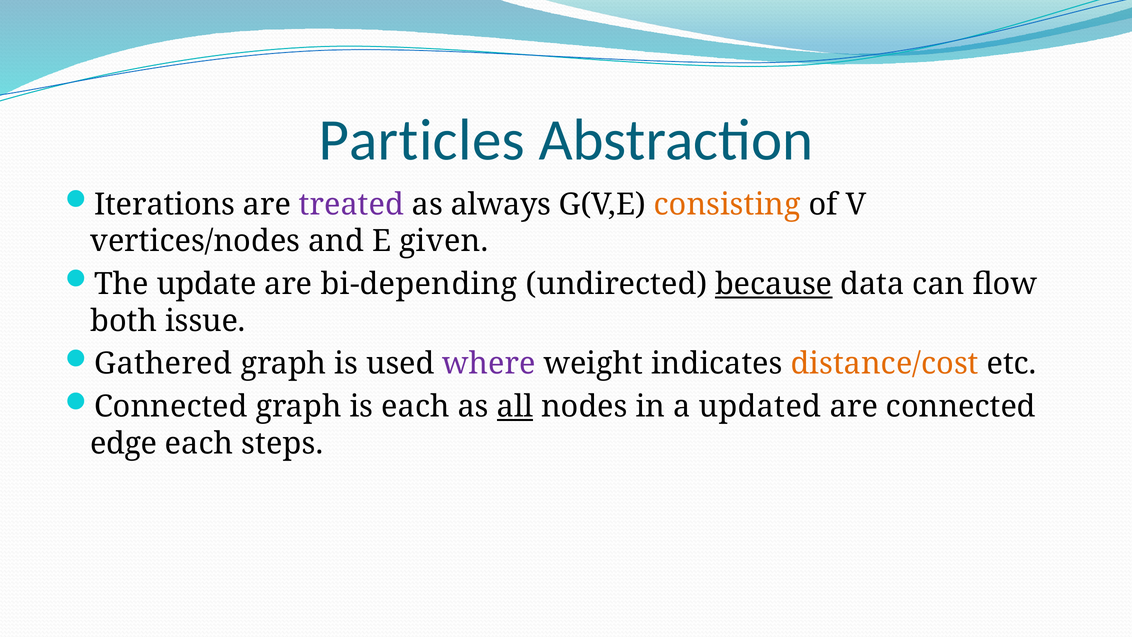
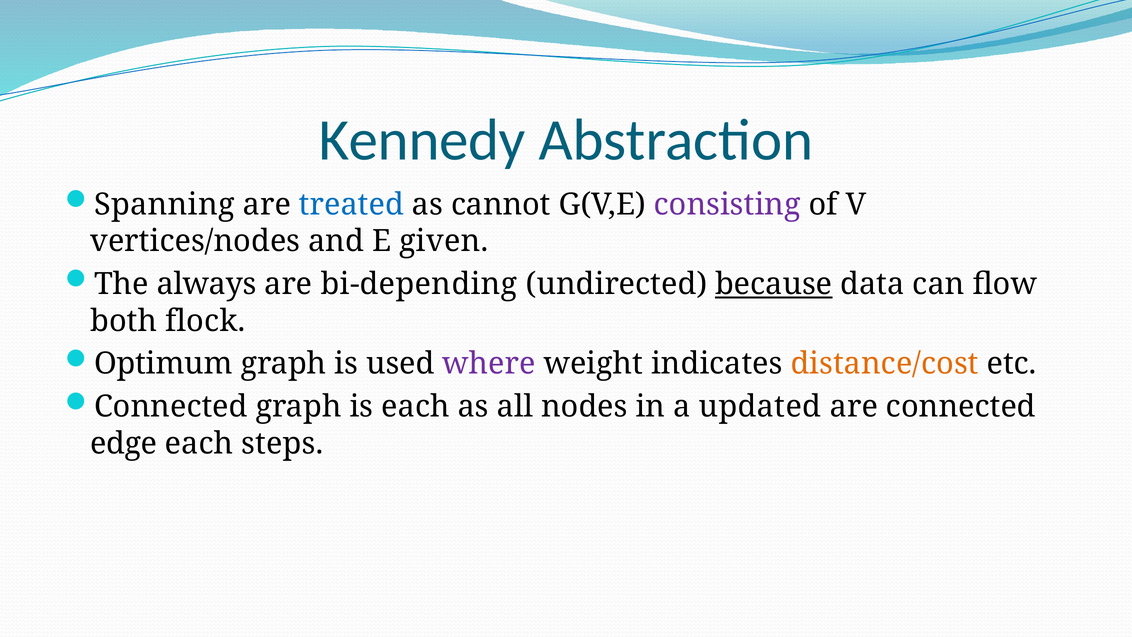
Particles: Particles -> Kennedy
Iterations: Iterations -> Spanning
treated colour: purple -> blue
always: always -> cannot
consisting colour: orange -> purple
update: update -> always
issue: issue -> flock
Gathered: Gathered -> Optimum
all underline: present -> none
